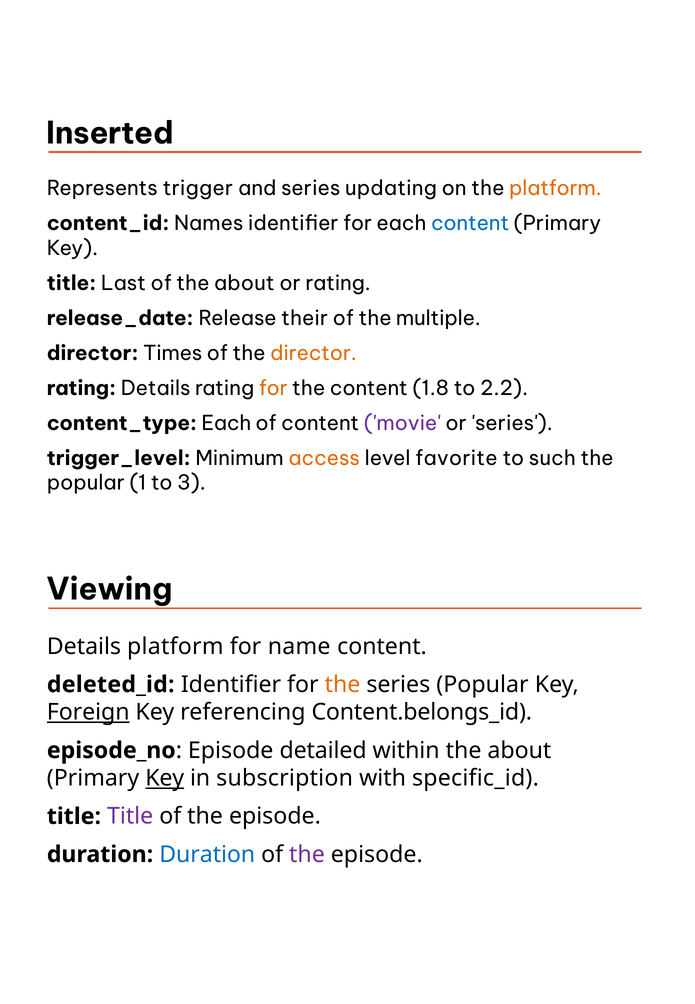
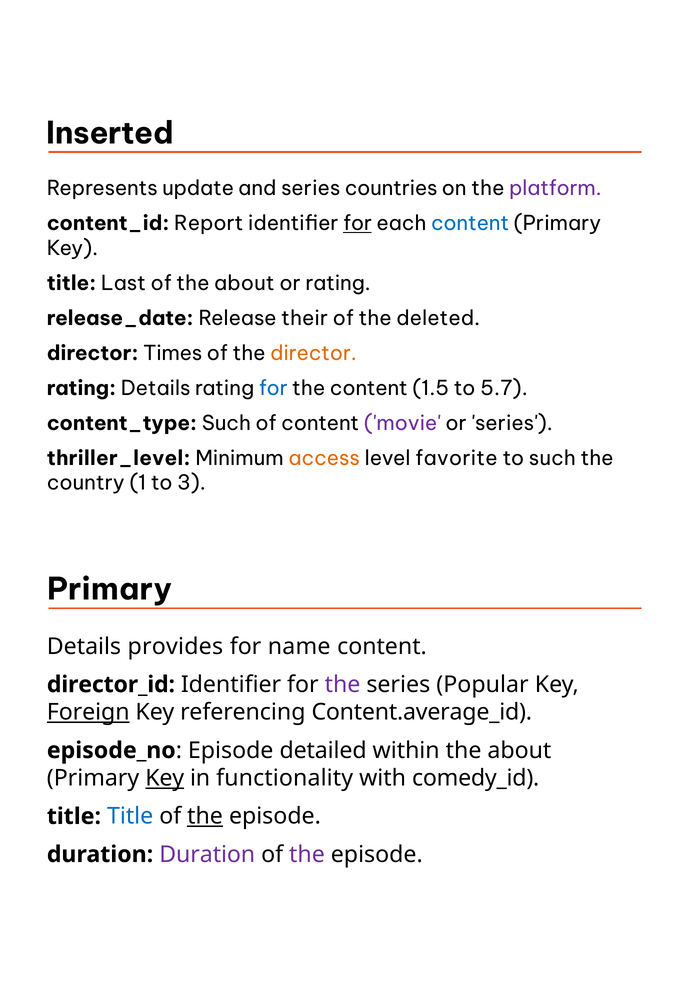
trigger: trigger -> update
updating: updating -> countries
platform at (555, 189) colour: orange -> purple
Names: Names -> Report
for at (358, 224) underline: none -> present
multiple: multiple -> deleted
for at (273, 388) colour: orange -> blue
1.8: 1.8 -> 1.5
2.2: 2.2 -> 5.7
content_type Each: Each -> Such
trigger_level: trigger_level -> thriller_level
popular at (86, 483): popular -> country
Viewing at (110, 589): Viewing -> Primary
Details platform: platform -> provides
deleted_id: deleted_id -> director_id
the at (343, 684) colour: orange -> purple
Content.belongs_id: Content.belongs_id -> Content.average_id
subscription: subscription -> functionality
specific_id: specific_id -> comedy_id
Title at (130, 816) colour: purple -> blue
the at (205, 816) underline: none -> present
Duration at (207, 854) colour: blue -> purple
